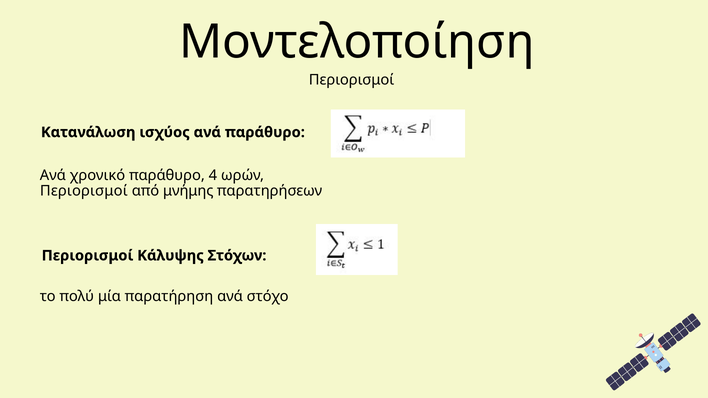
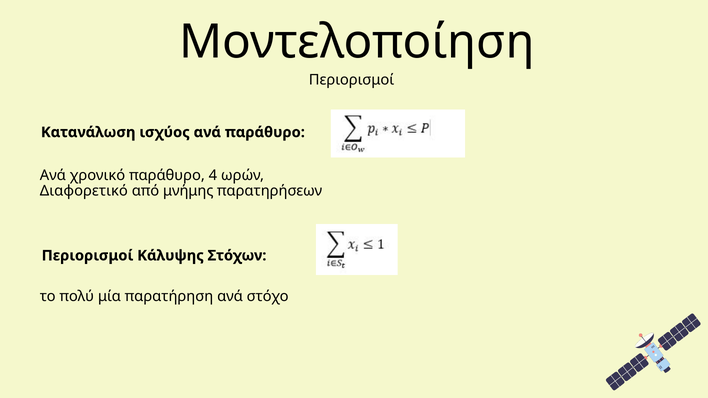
Περιορισμοί at (84, 191): Περιορισμοί -> Διαφορετικό
